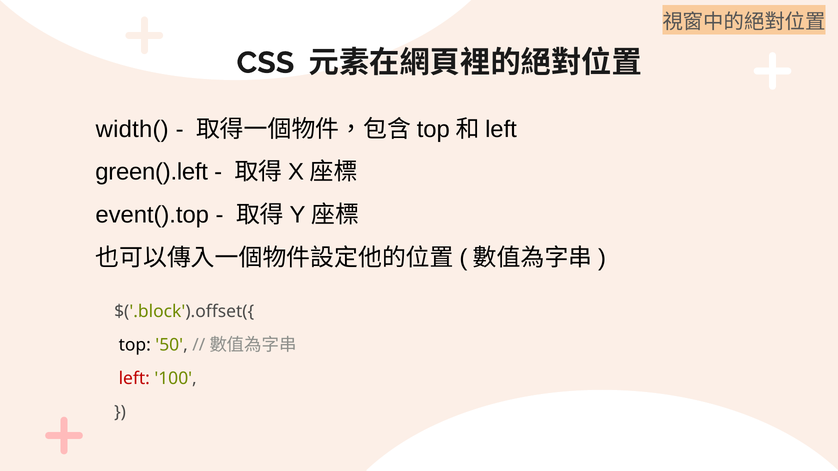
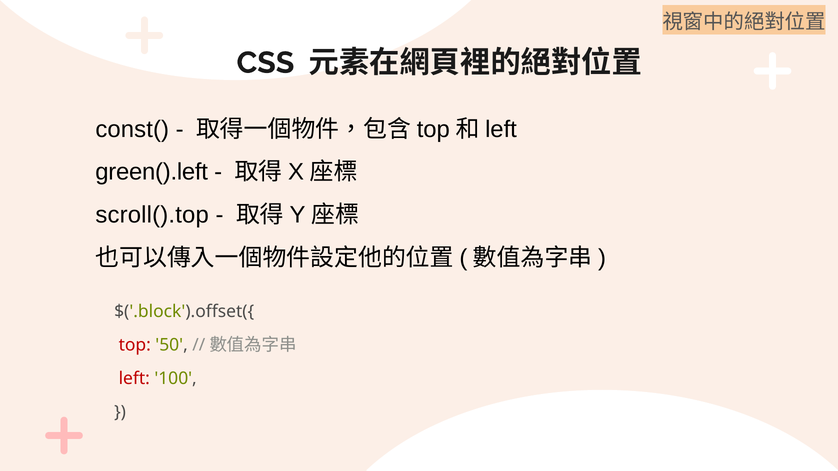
width(: width( -> const(
event().top: event().top -> scroll().top
top colour: black -> red
